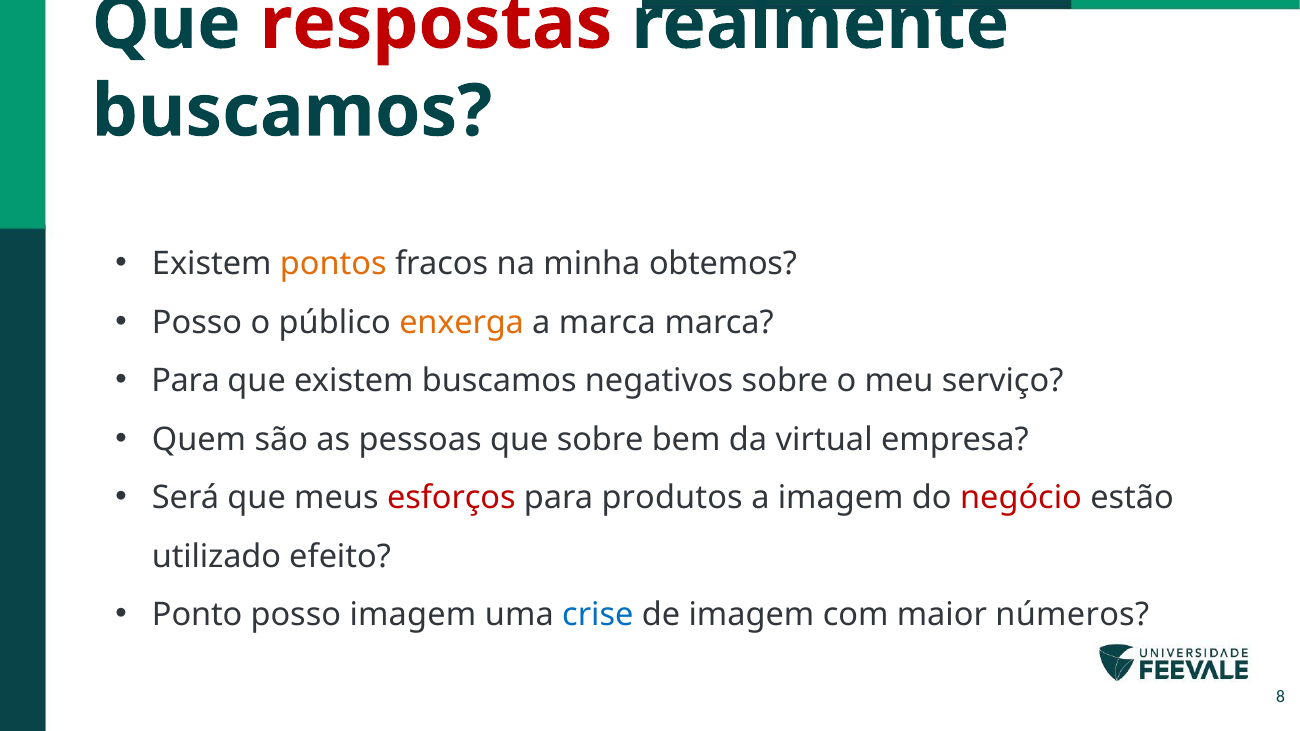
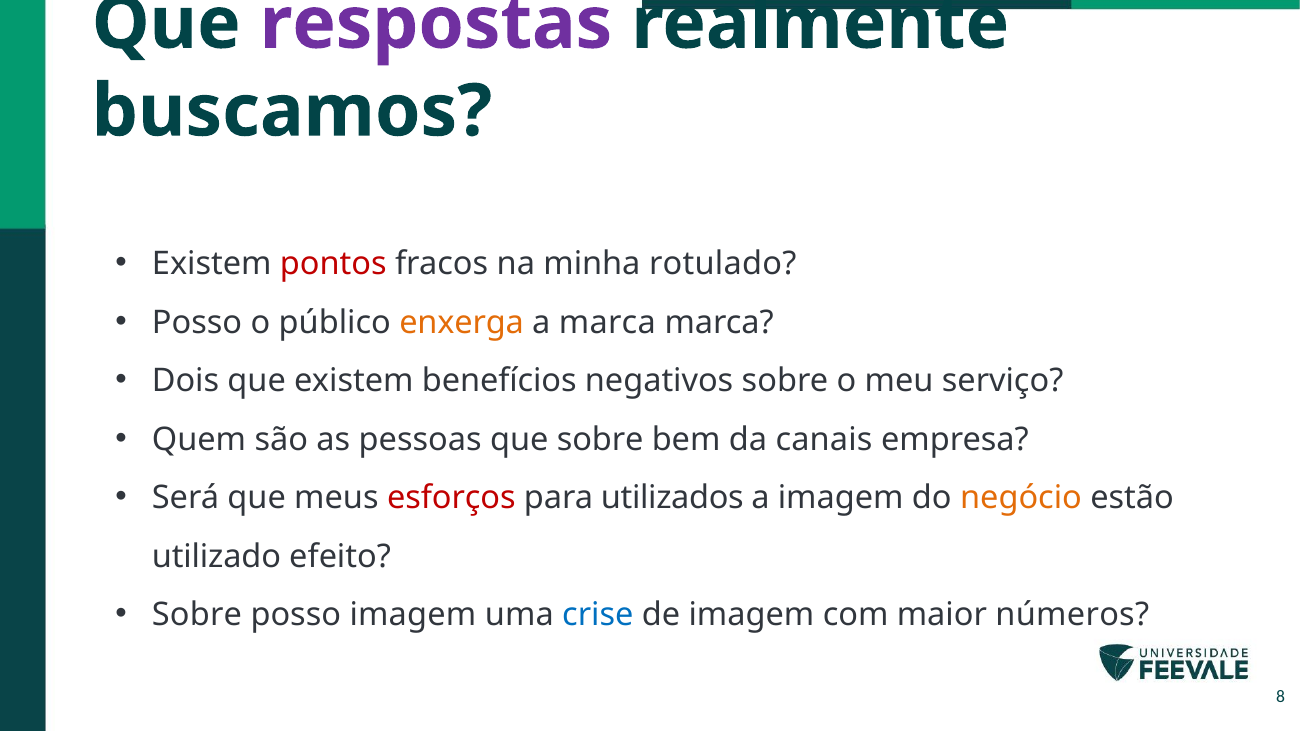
respostas colour: red -> purple
pontos colour: orange -> red
obtemos: obtemos -> rotulado
Para at (186, 381): Para -> Dois
existem buscamos: buscamos -> benefícios
virtual: virtual -> canais
produtos: produtos -> utilizados
negócio colour: red -> orange
Ponto at (197, 615): Ponto -> Sobre
